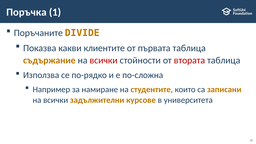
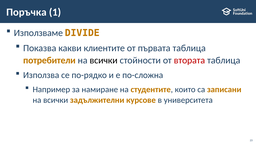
Поръчаните: Поръчаните -> Използваме
съдържание: съдържание -> потребители
всички at (104, 60) colour: red -> black
